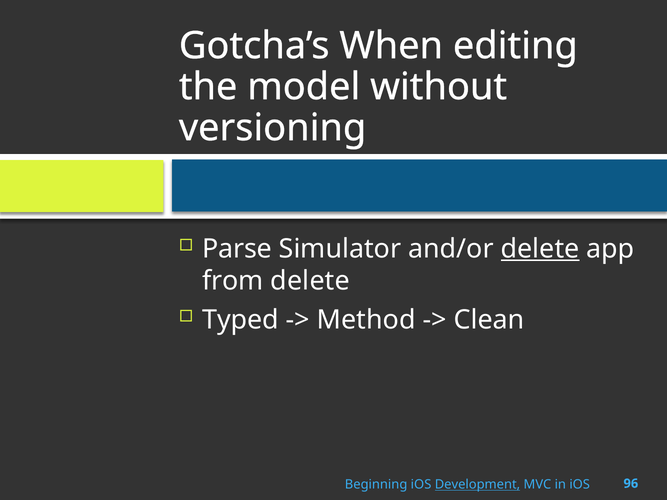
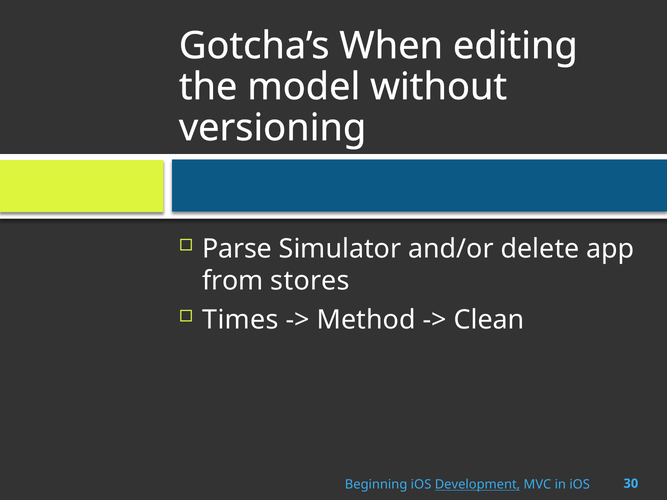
delete at (540, 249) underline: present -> none
from delete: delete -> stores
Typed: Typed -> Times
96: 96 -> 30
